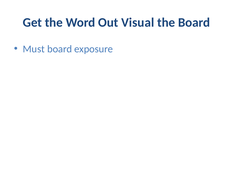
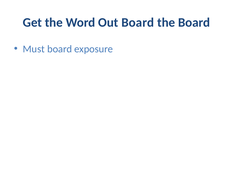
Out Visual: Visual -> Board
